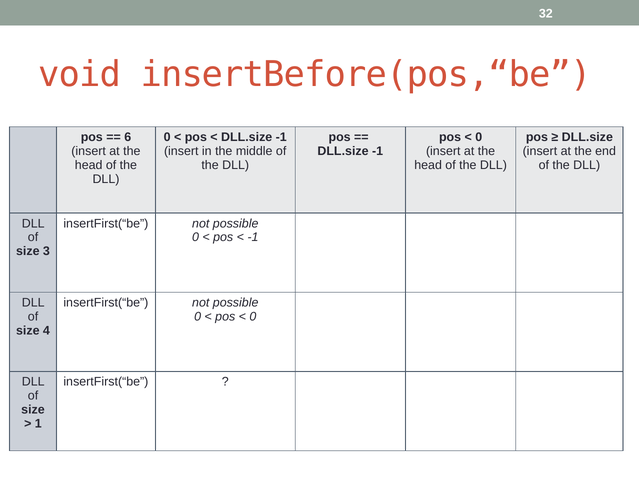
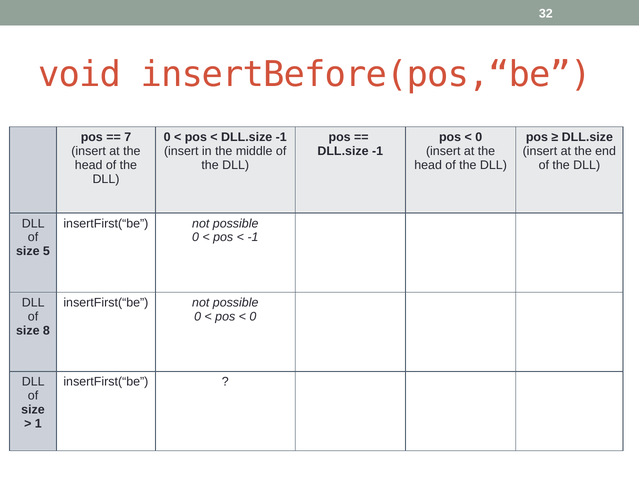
6: 6 -> 7
3: 3 -> 5
4: 4 -> 8
